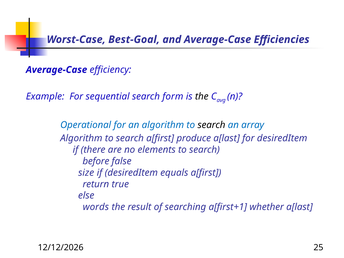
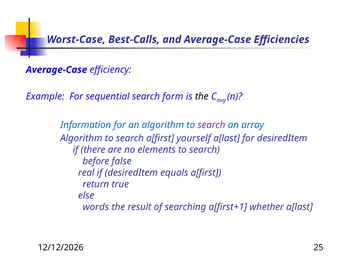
Best-Goal: Best-Goal -> Best-Calls
Operational: Operational -> Information
search at (211, 125) colour: black -> purple
produce: produce -> yourself
size: size -> real
